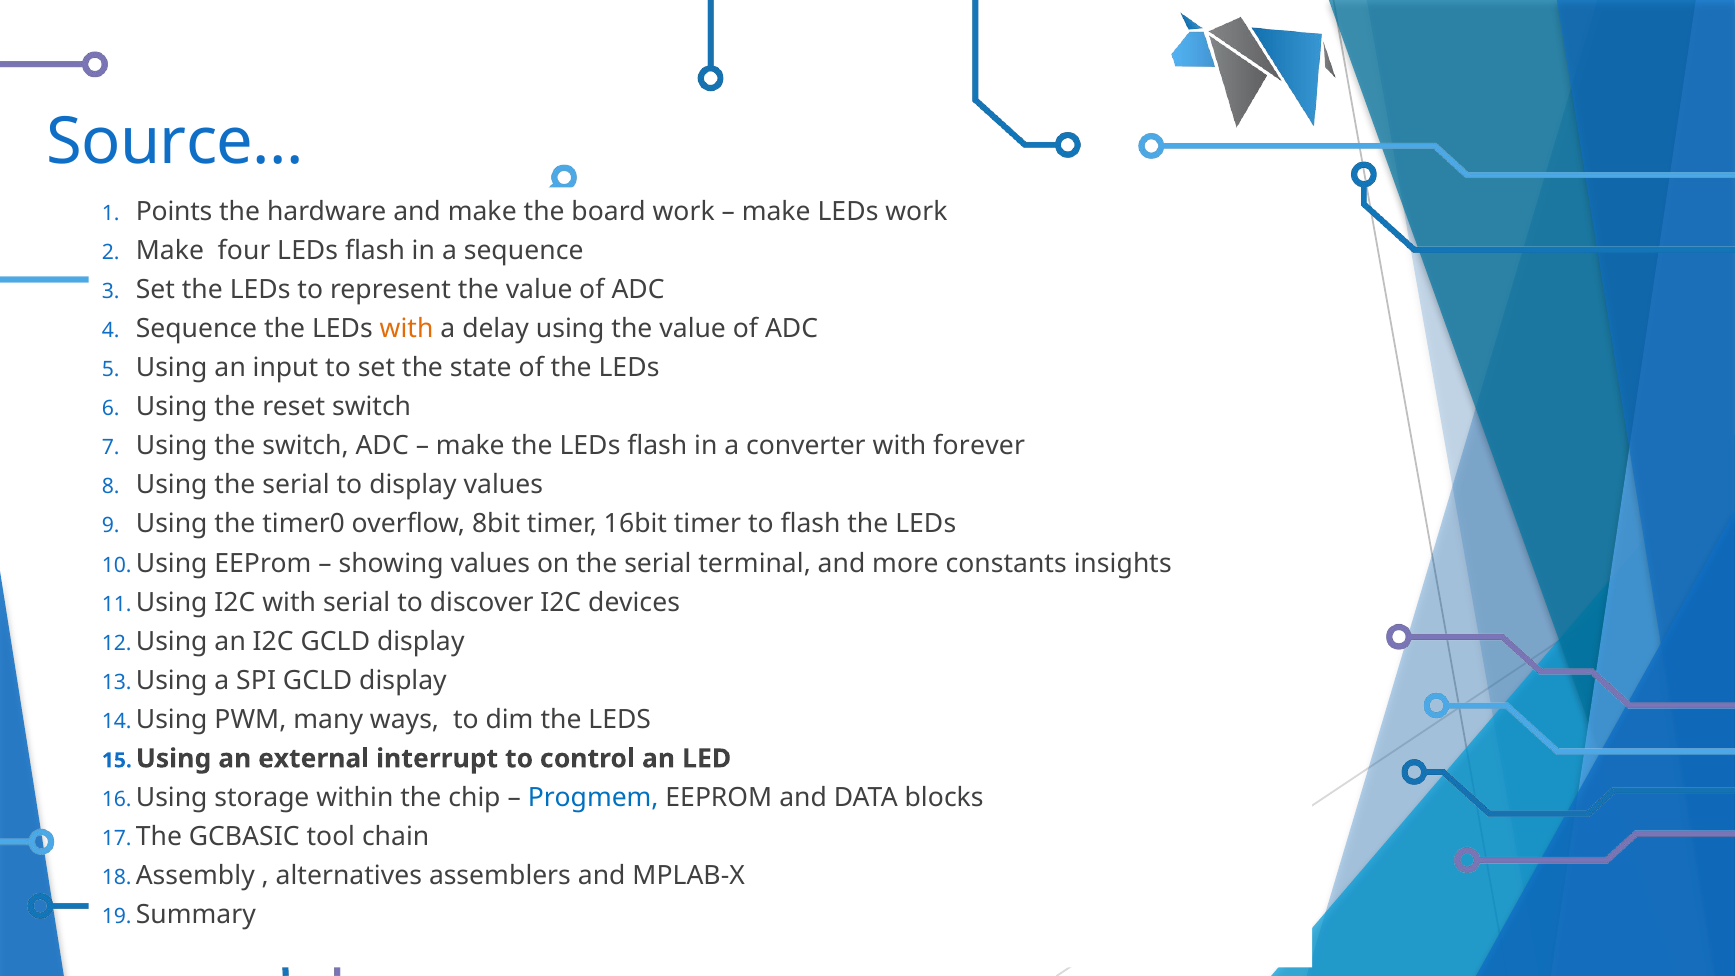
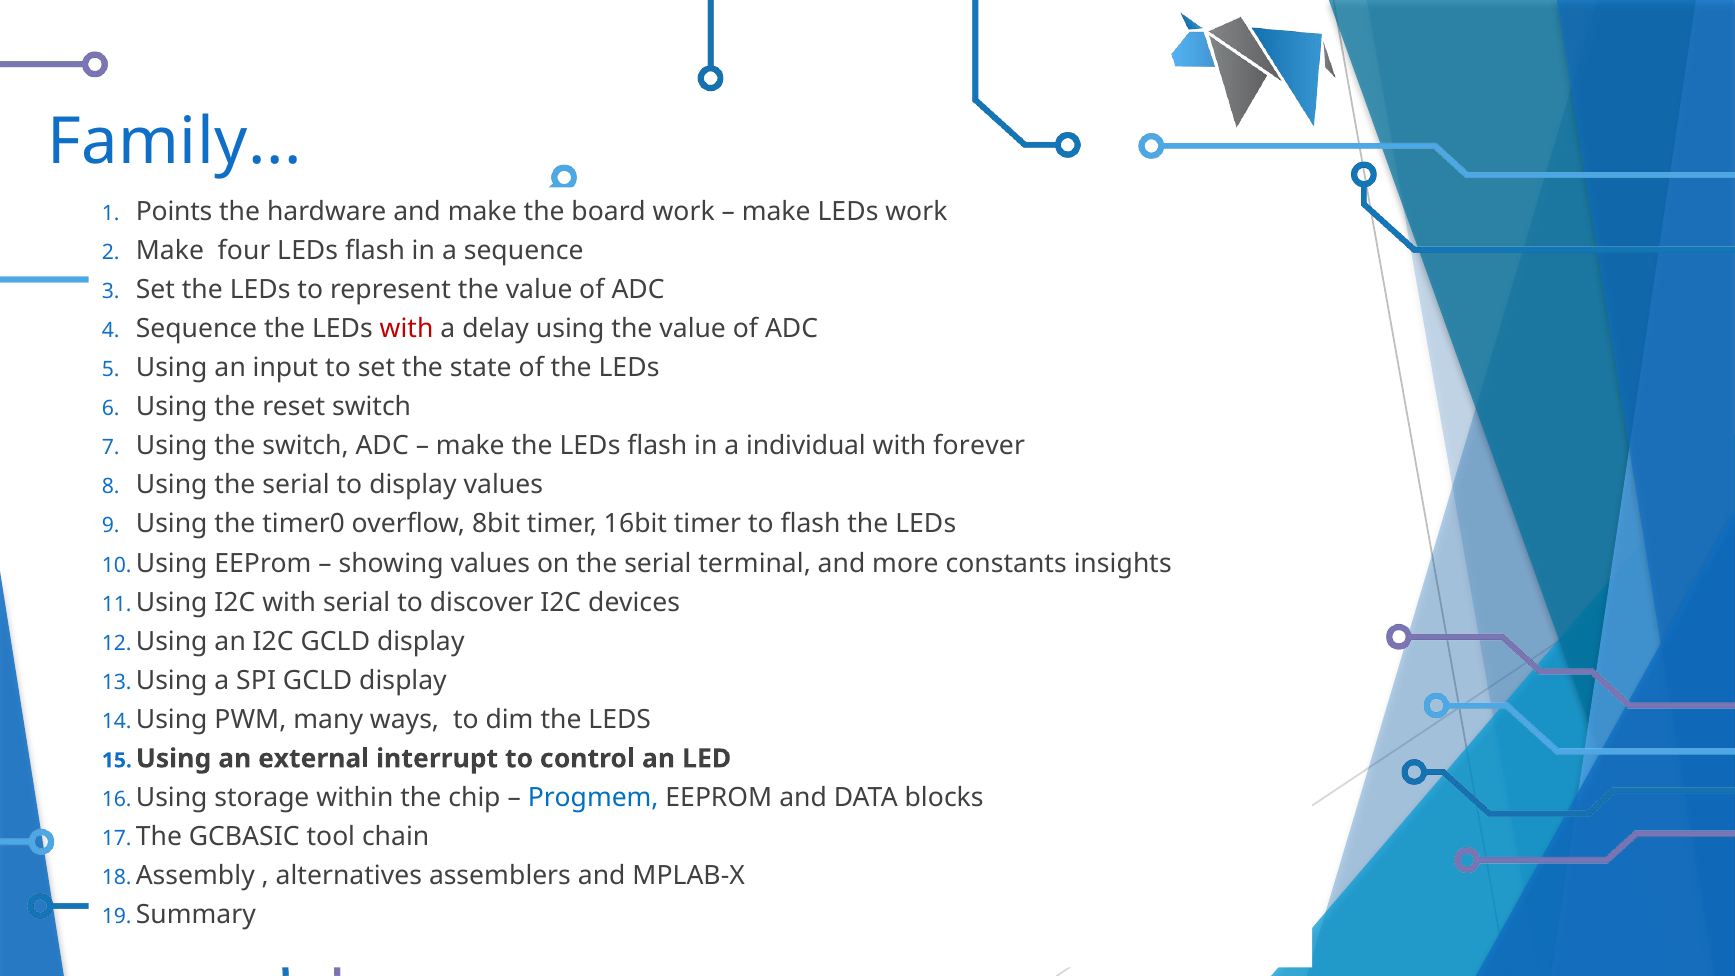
Source: Source -> Family
with at (407, 329) colour: orange -> red
converter: converter -> individual
